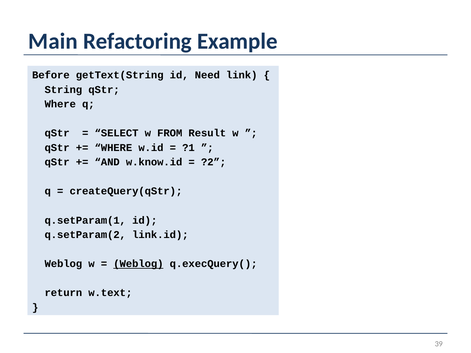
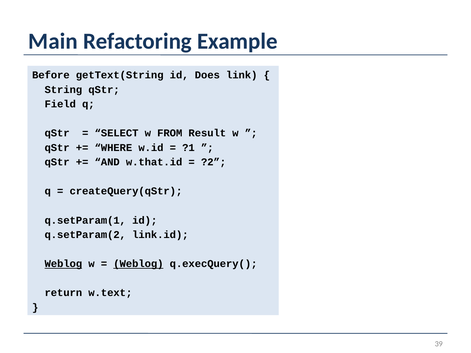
Need: Need -> Does
Where at (60, 104): Where -> Field
w.know.id: w.know.id -> w.that.id
Weblog at (63, 264) underline: none -> present
